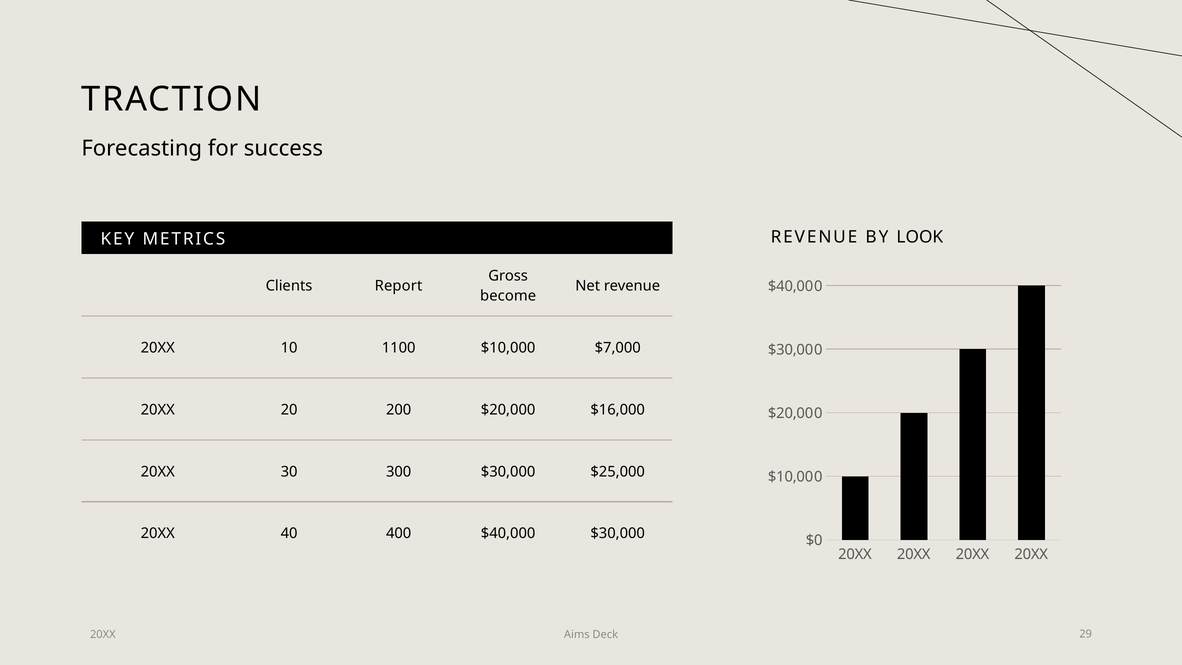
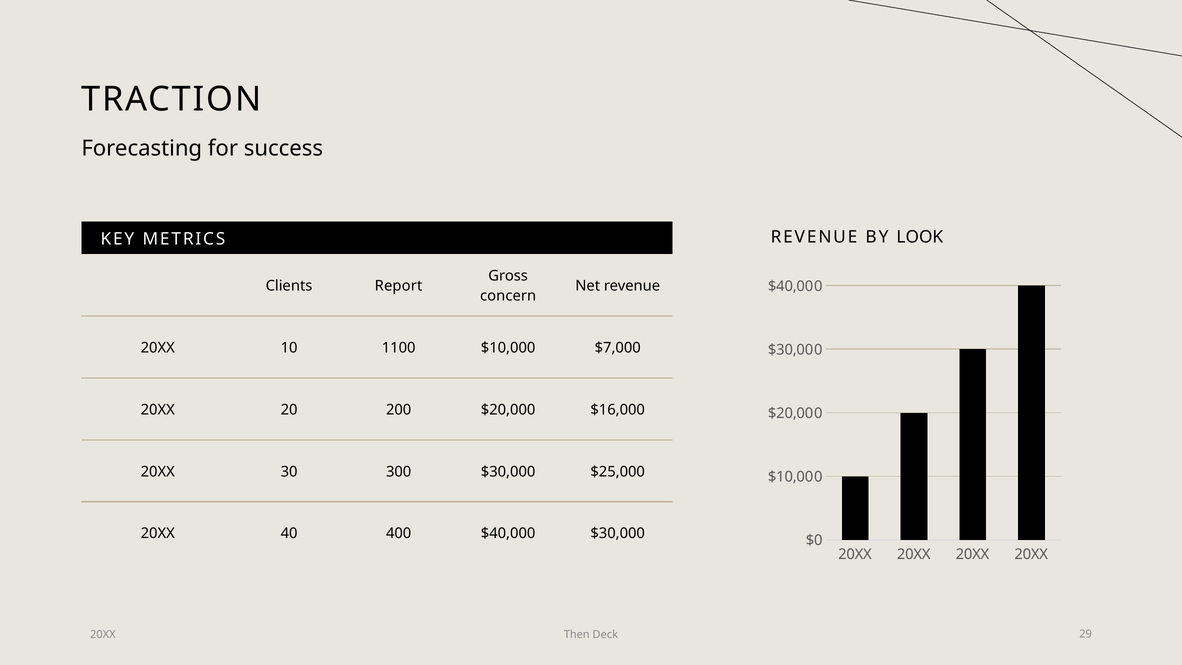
become: become -> concern
Aims: Aims -> Then
